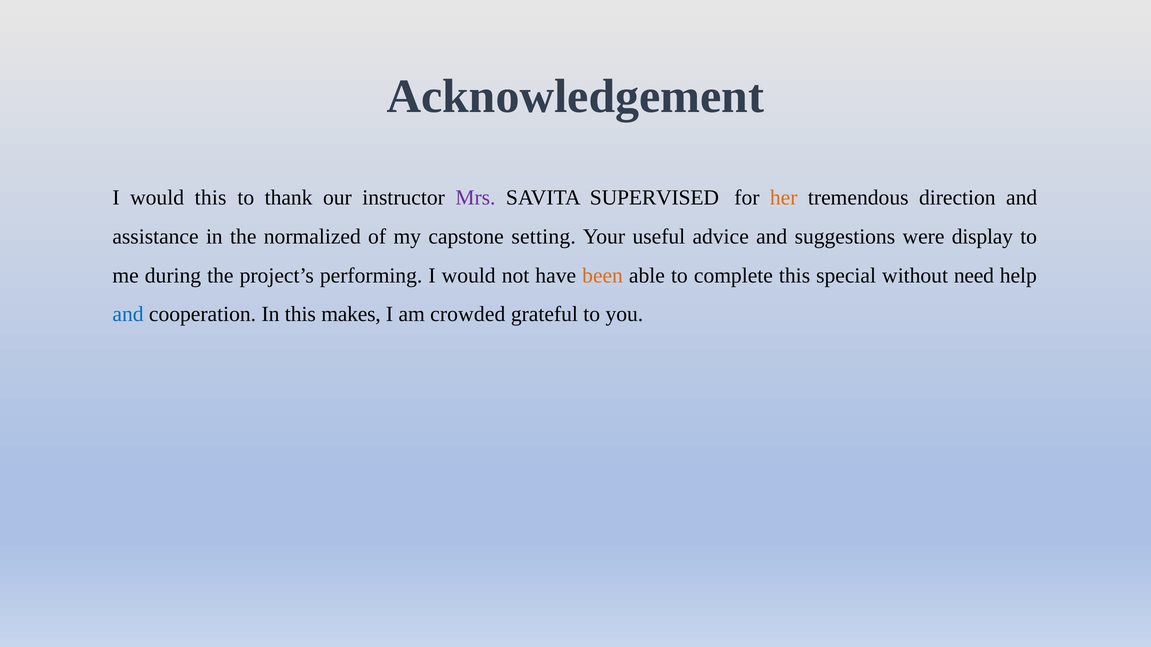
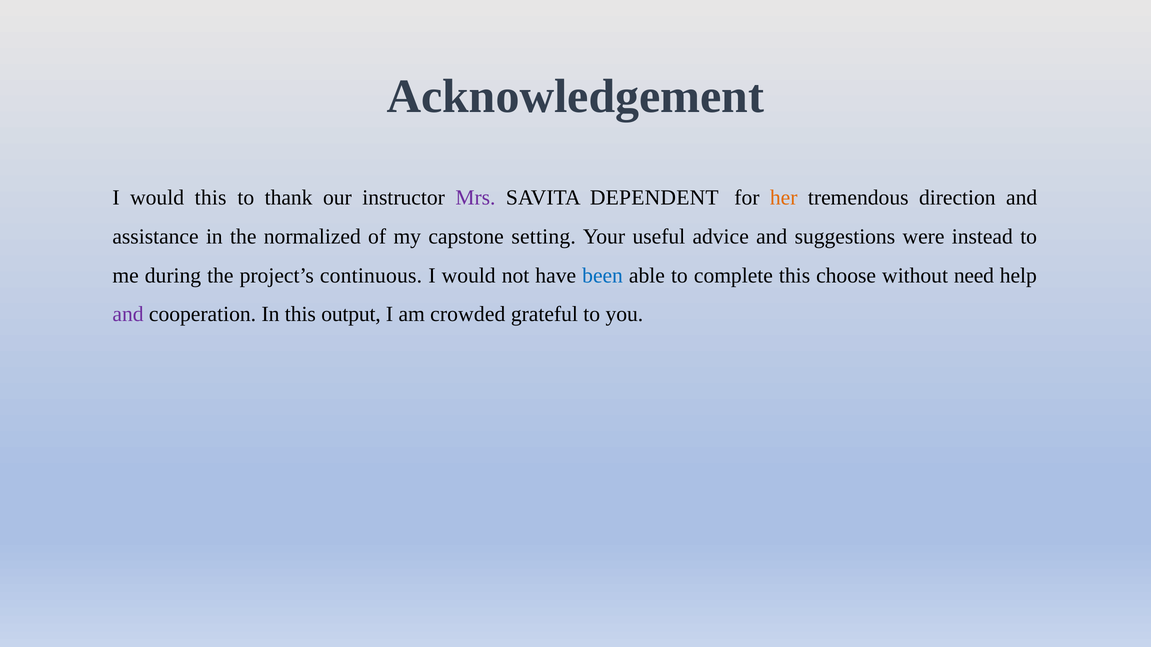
SUPERVISED: SUPERVISED -> DEPENDENT
display: display -> instead
performing: performing -> continuous
been colour: orange -> blue
special: special -> choose
and at (128, 314) colour: blue -> purple
makes: makes -> output
